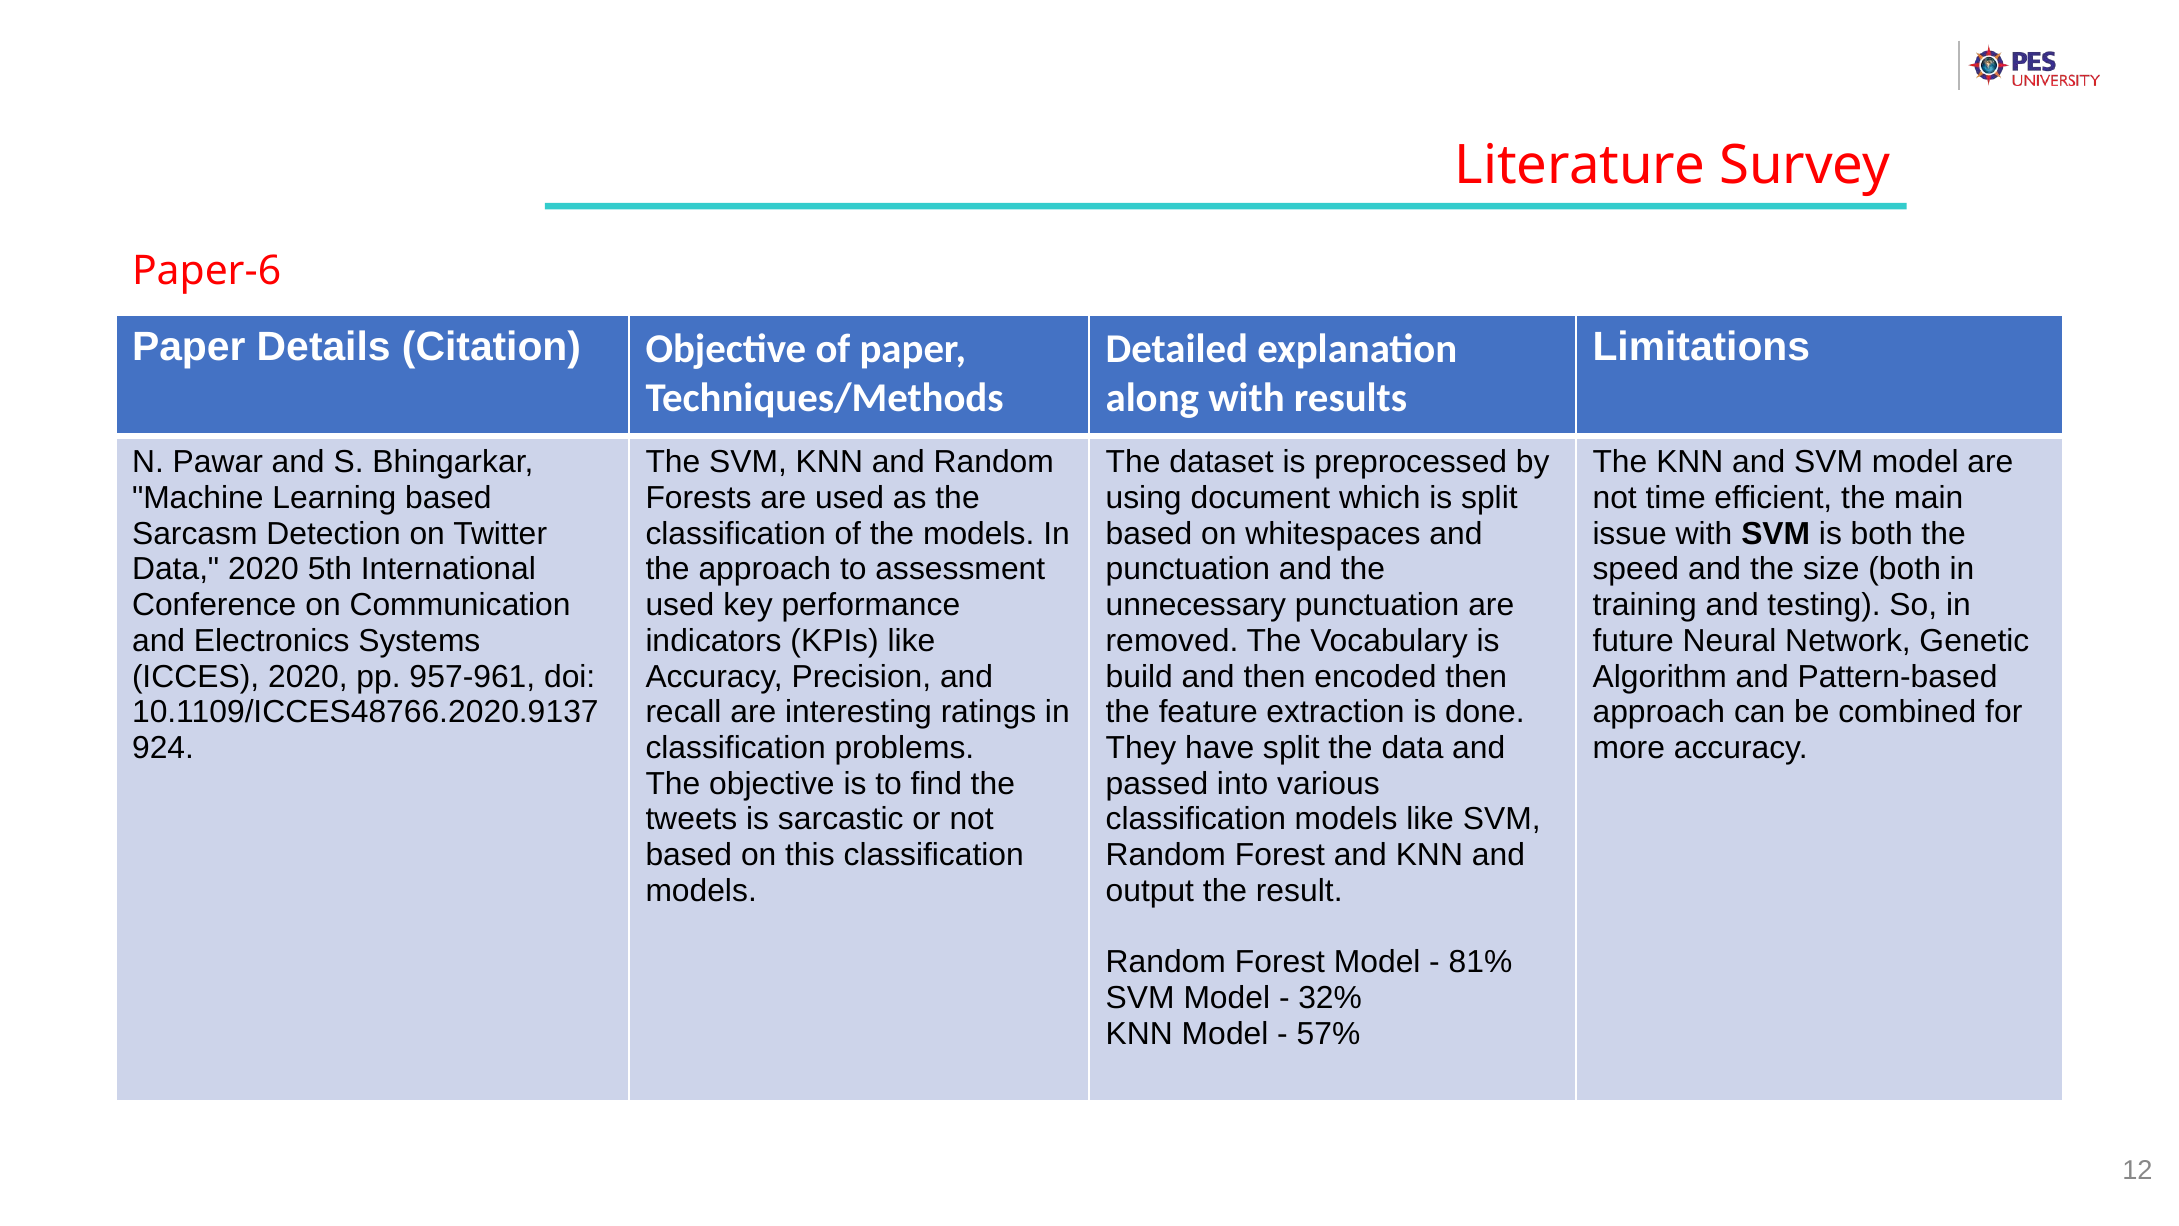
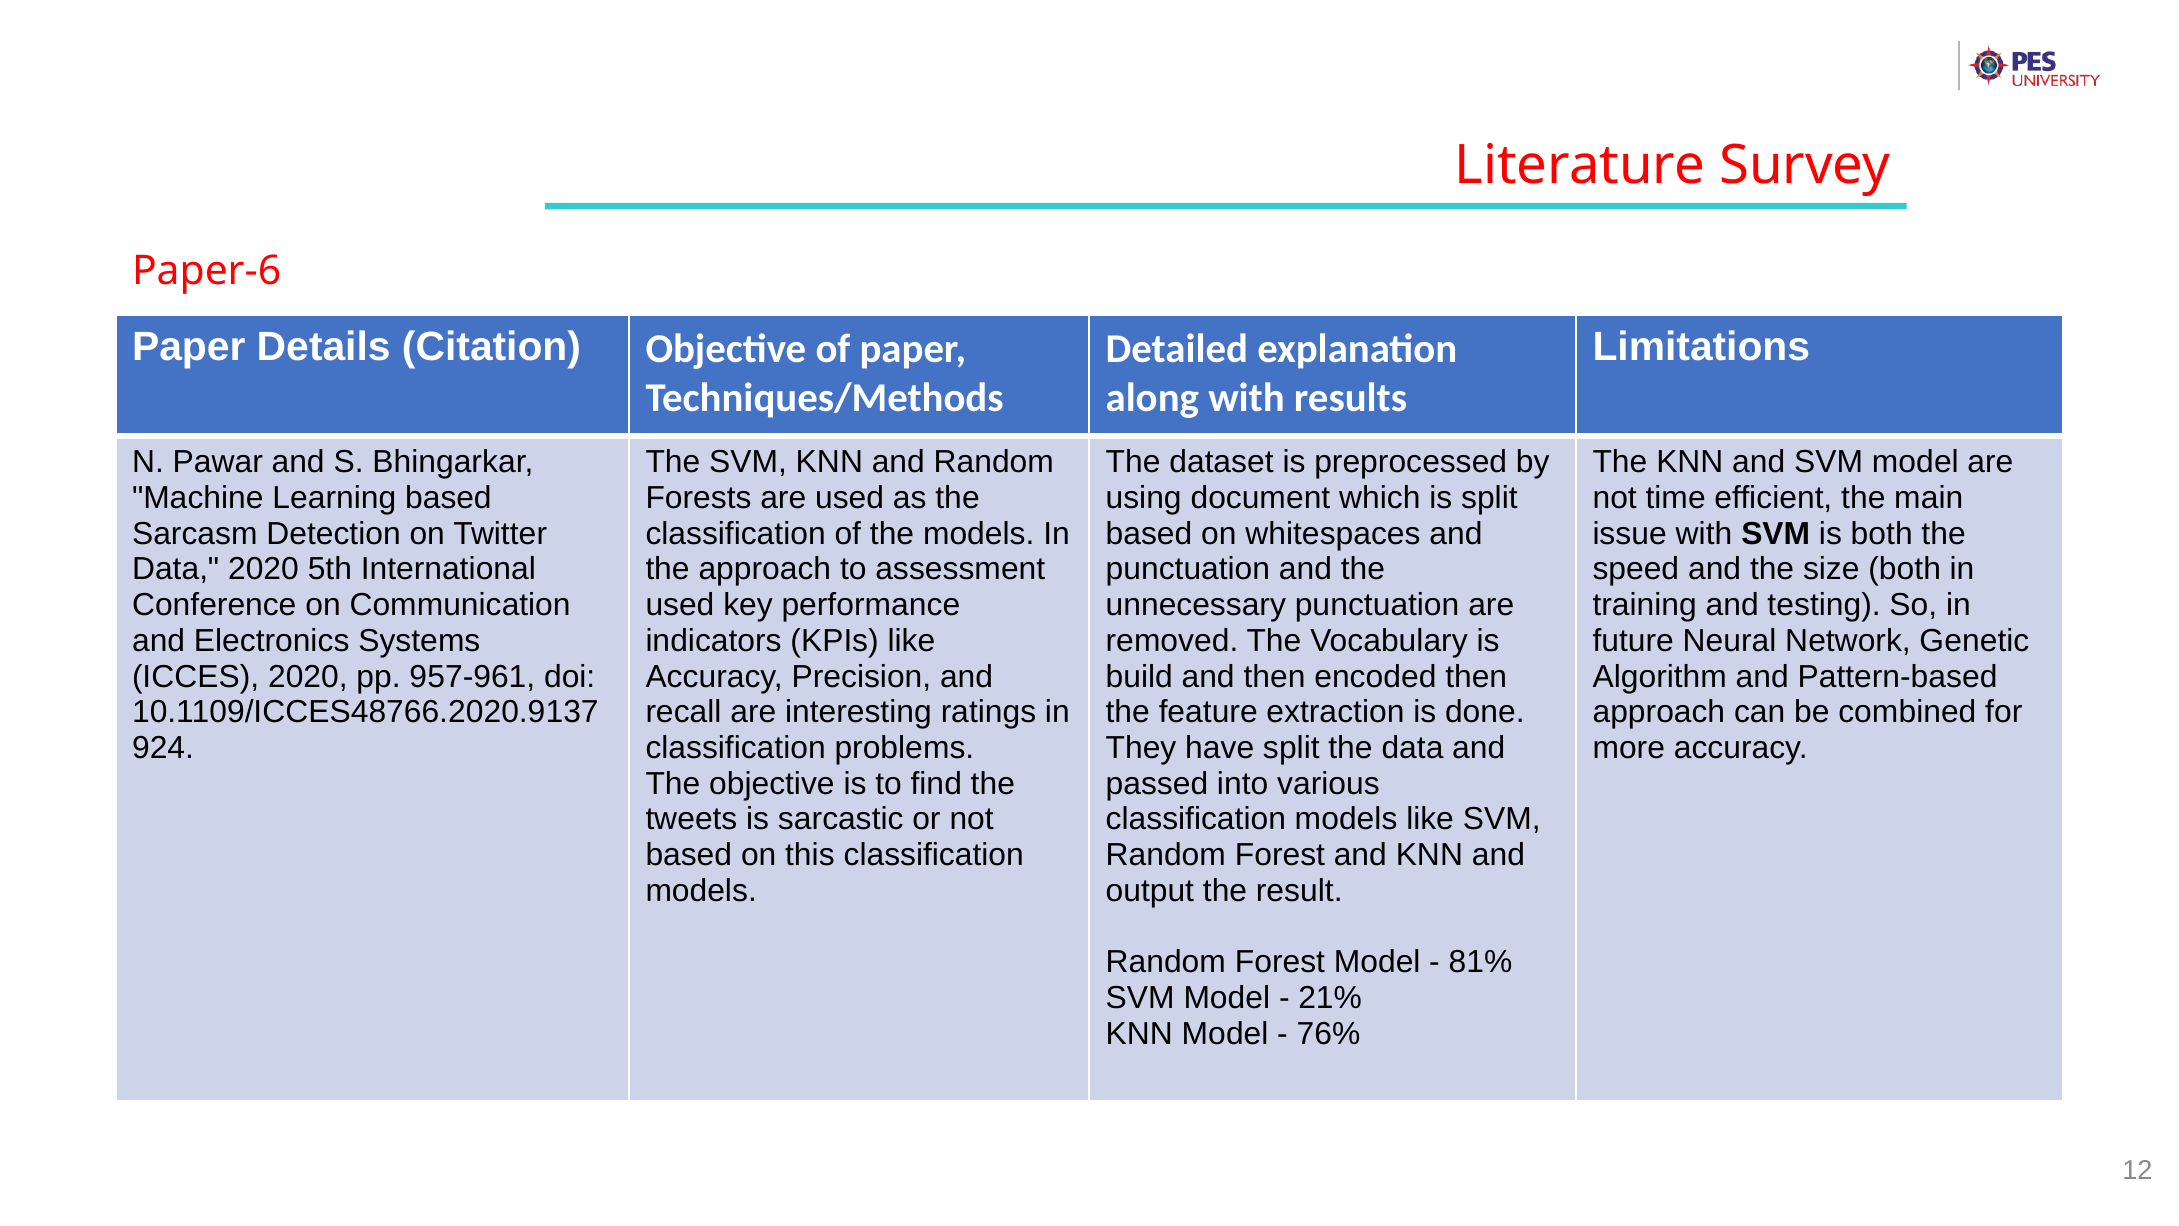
32%: 32% -> 21%
57%: 57% -> 76%
